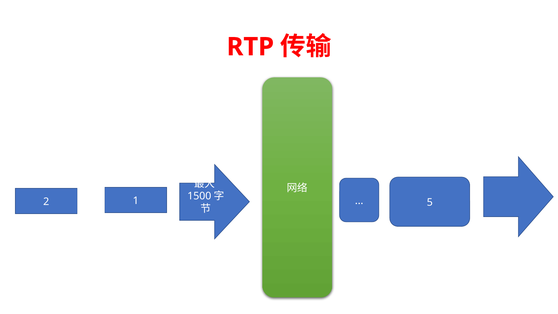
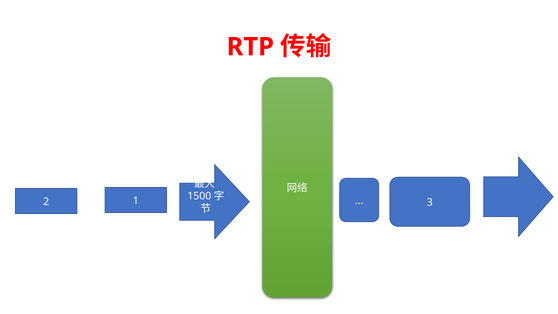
5: 5 -> 3
